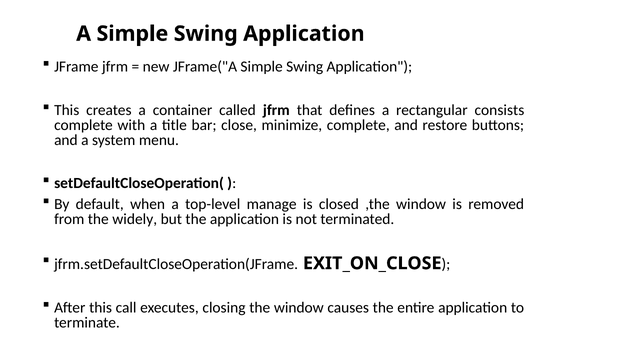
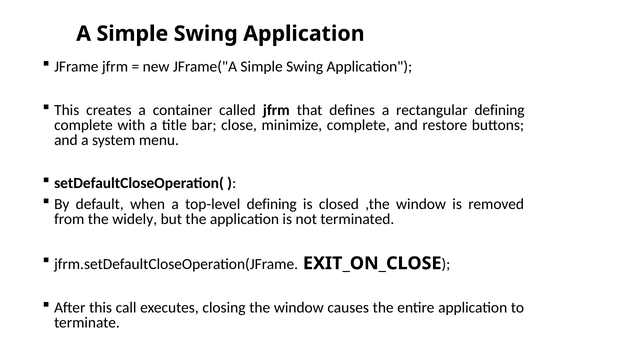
rectangular consists: consists -> defining
top-level manage: manage -> defining
